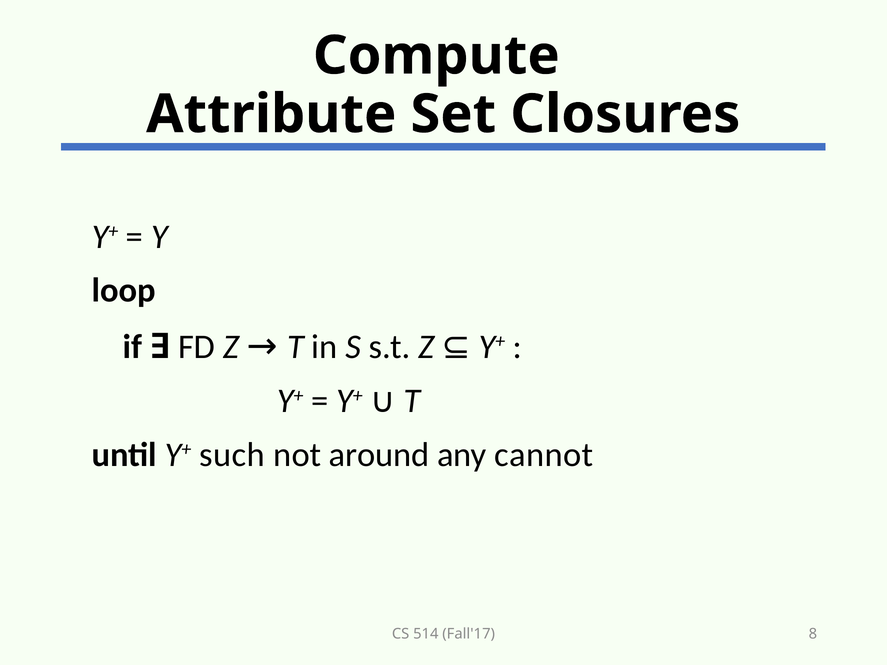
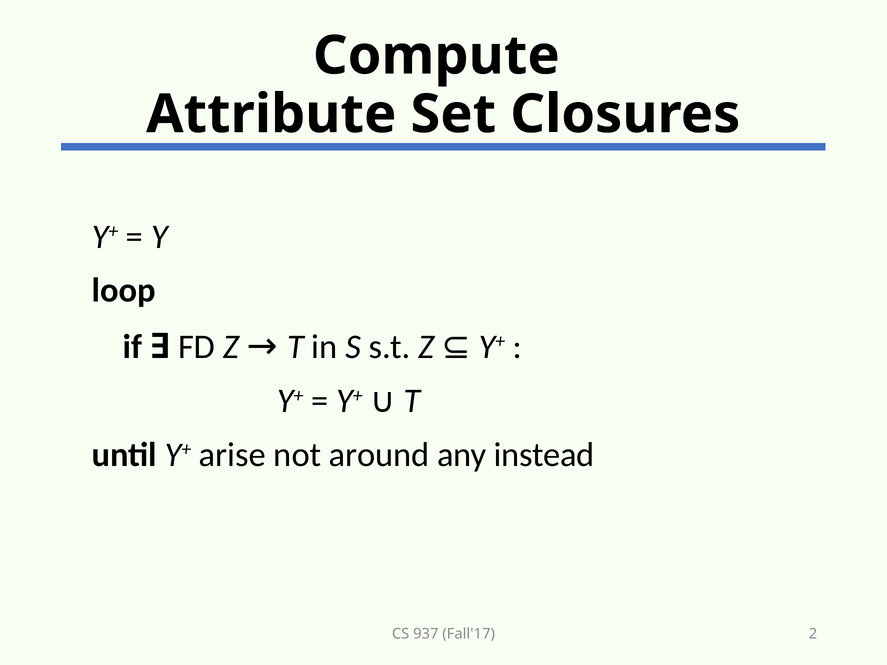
such: such -> arise
cannot: cannot -> instead
514: 514 -> 937
8: 8 -> 2
